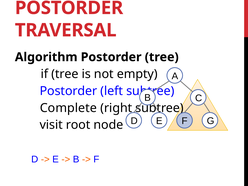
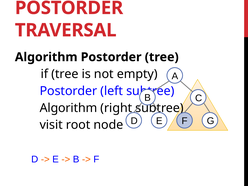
Complete at (68, 108): Complete -> Algorithm
